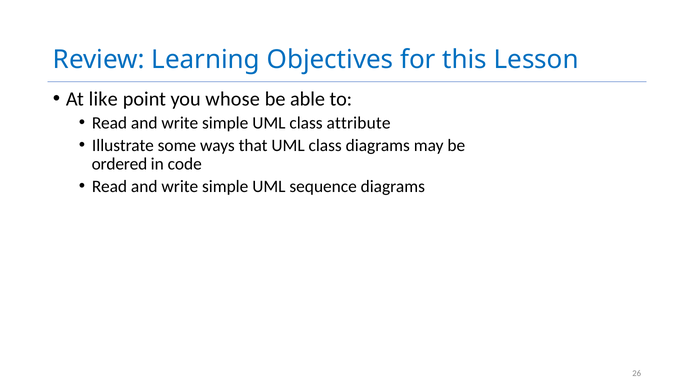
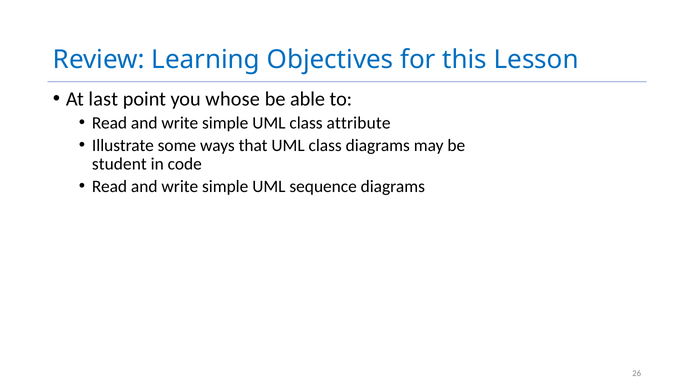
like: like -> last
ordered: ordered -> student
